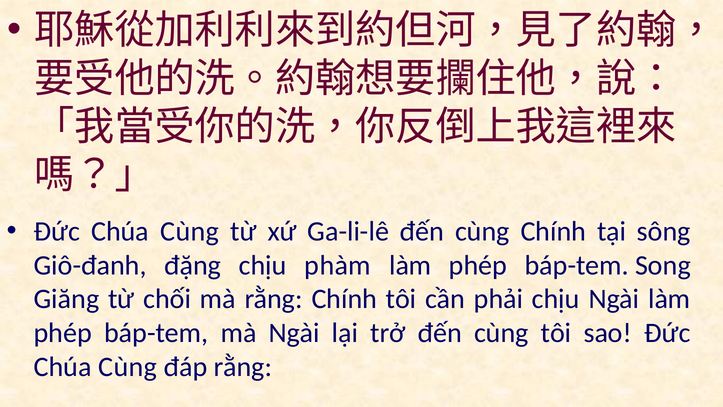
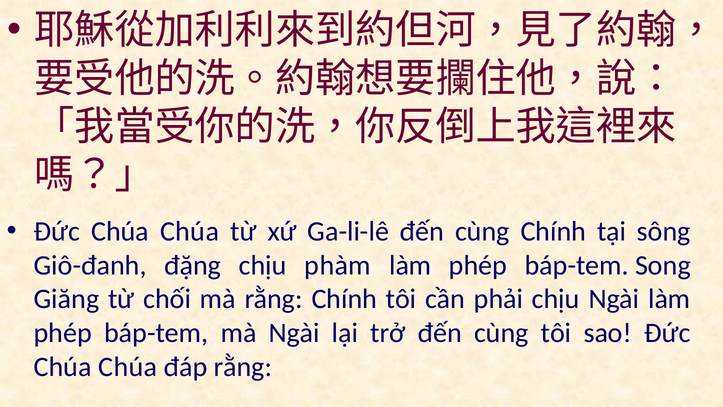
Cùng at (190, 231): Cùng -> Chúa
Cùng at (128, 367): Cùng -> Chúa
